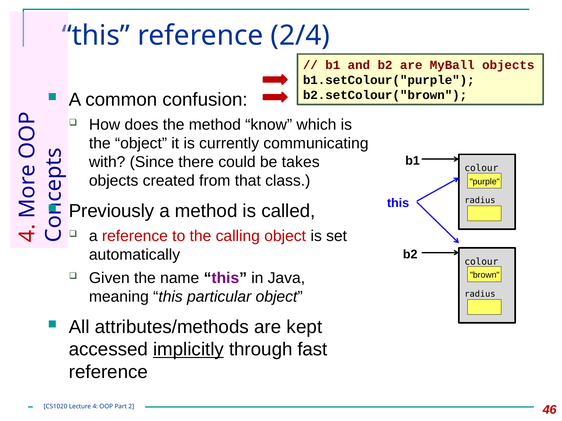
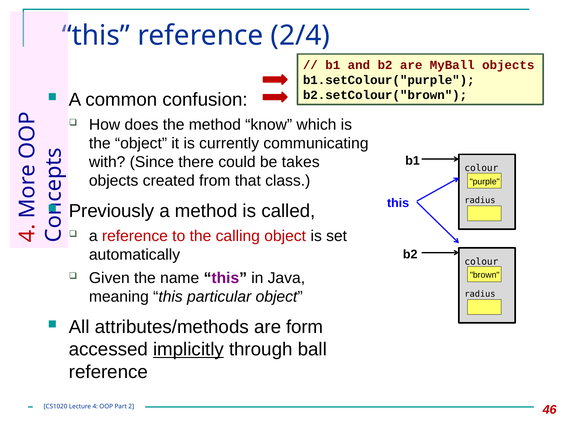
kept: kept -> form
fast: fast -> ball
